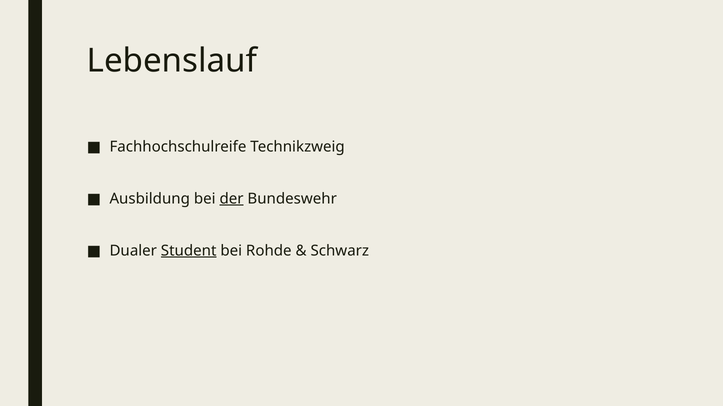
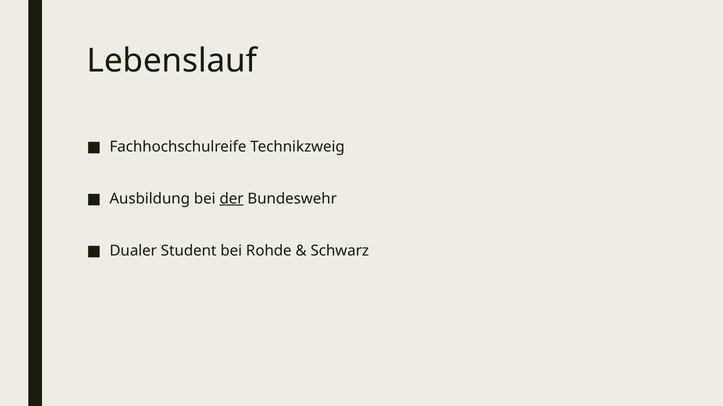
Student underline: present -> none
